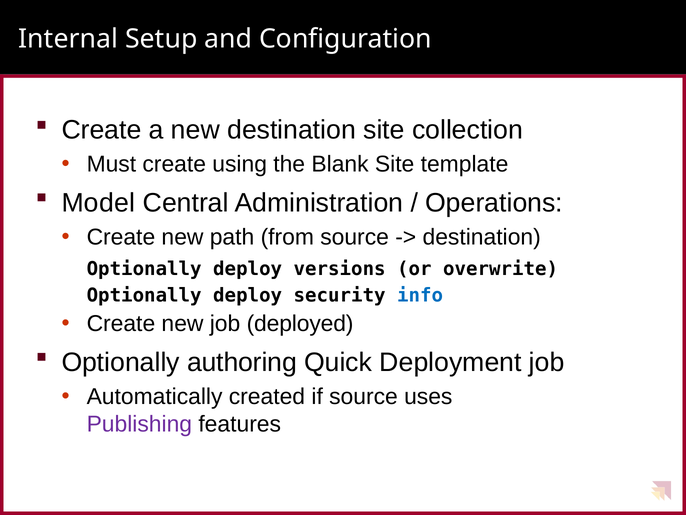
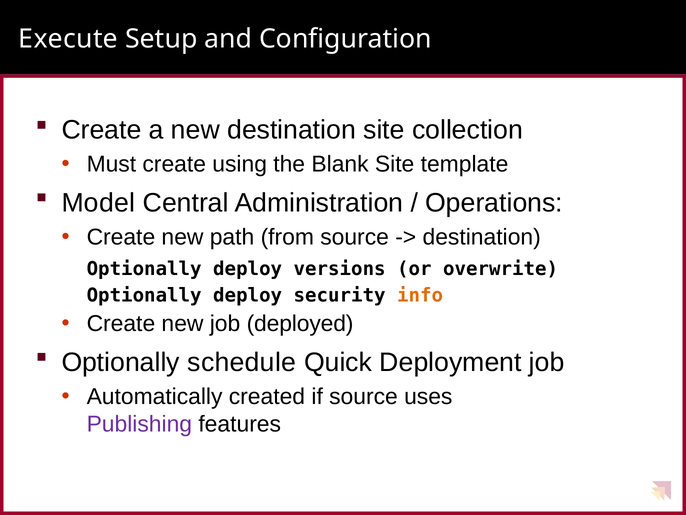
Internal: Internal -> Execute
info colour: blue -> orange
authoring: authoring -> schedule
